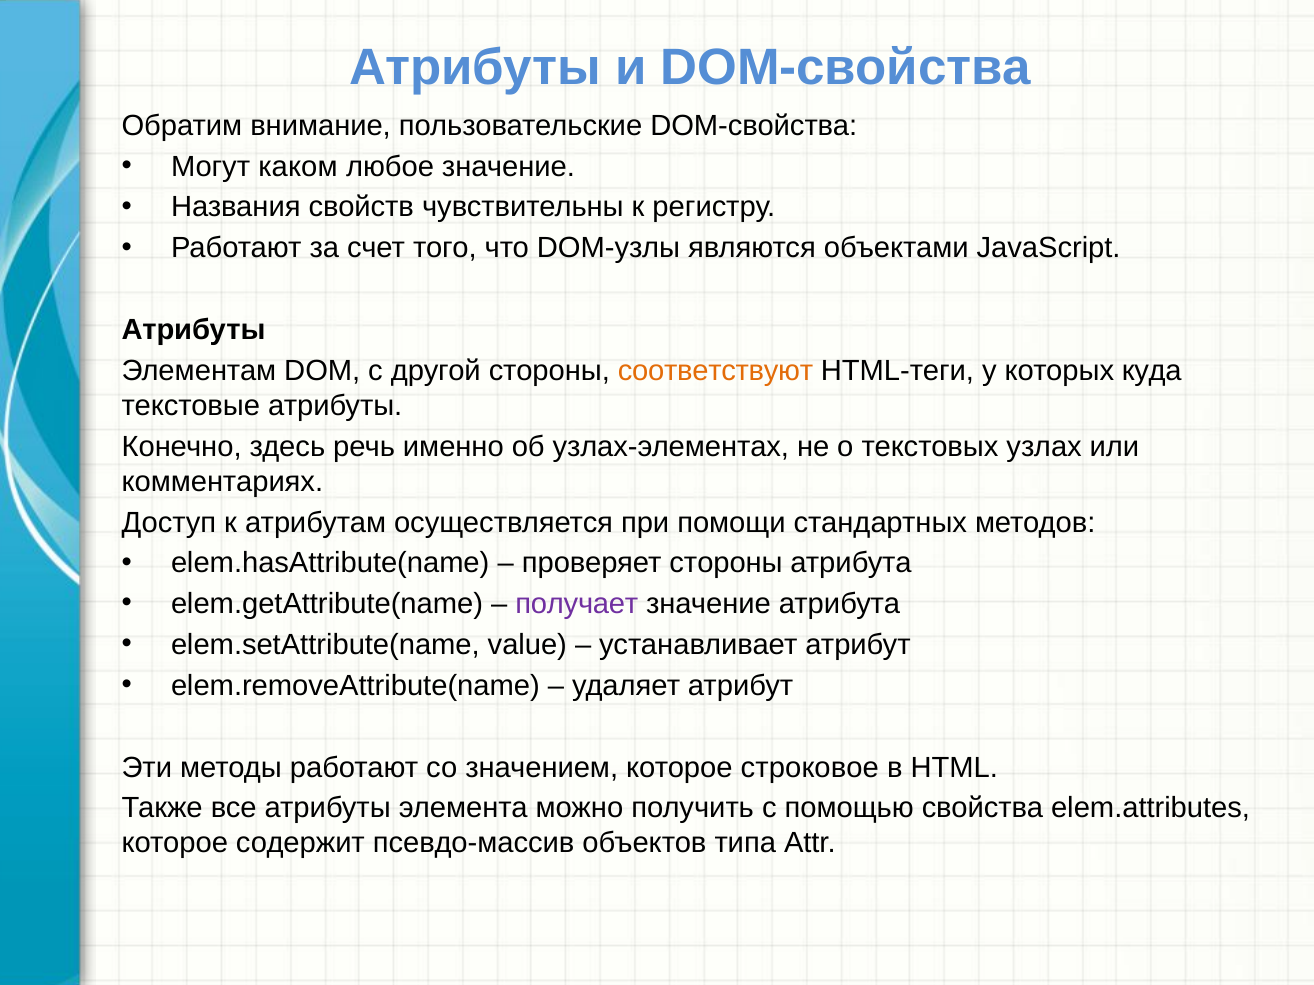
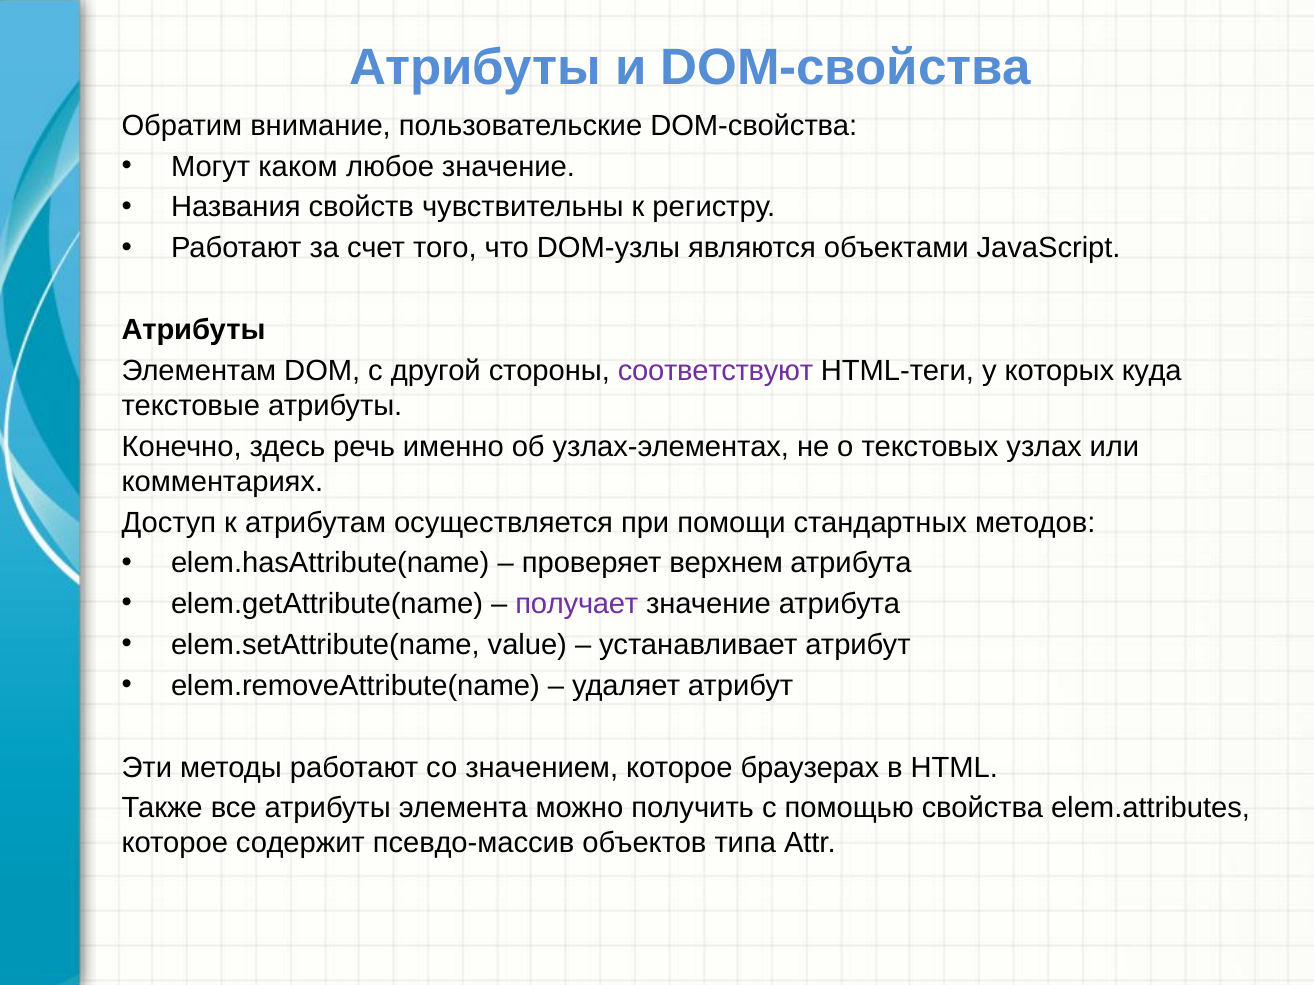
соответствуют colour: orange -> purple
проверяет стороны: стороны -> верхнем
строковое: строковое -> браузерах
